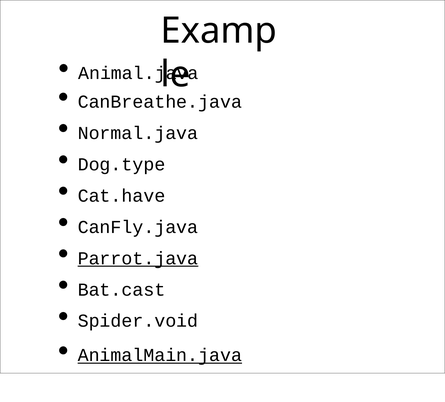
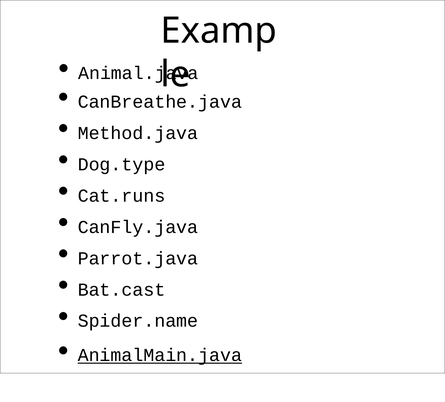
Normal.java: Normal.java -> Method.java
Cat.have: Cat.have -> Cat.runs
Parrot.java underline: present -> none
Spider.void: Spider.void -> Spider.name
